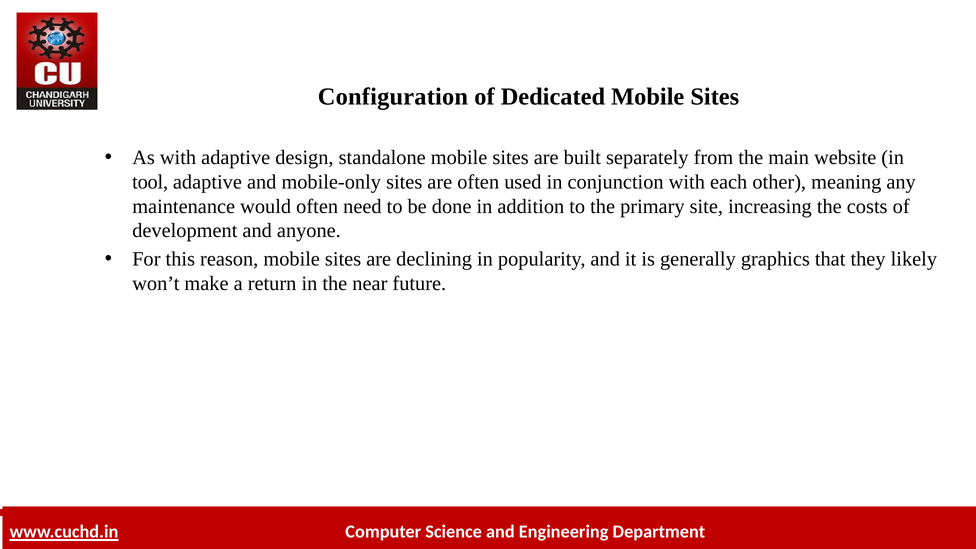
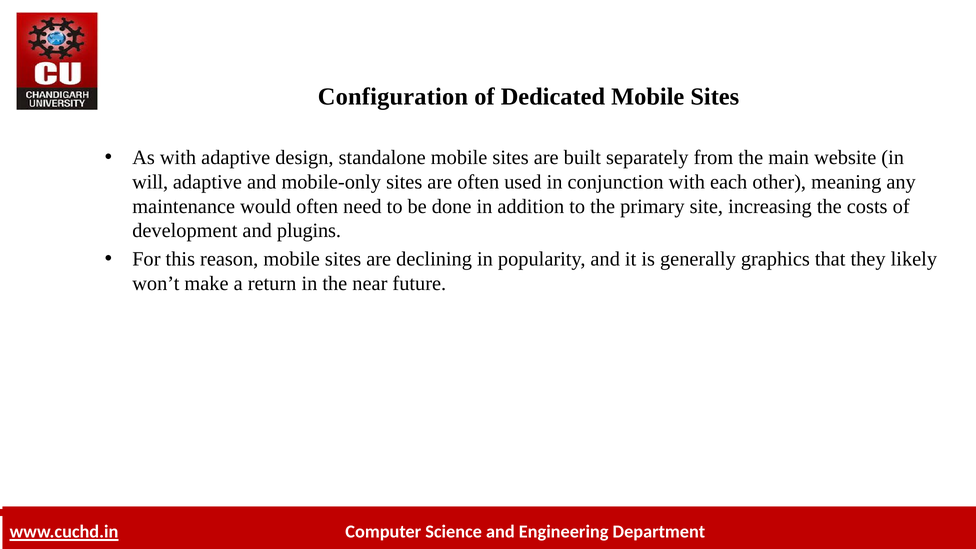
tool: tool -> will
anyone: anyone -> plugins
